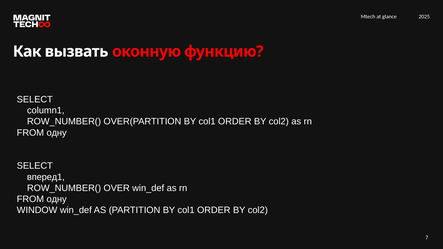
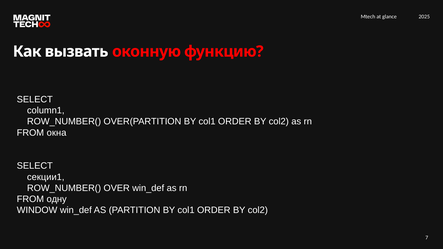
одну at (57, 133): одну -> окна
вперед1: вперед1 -> секции1
